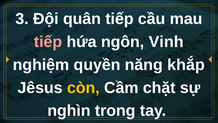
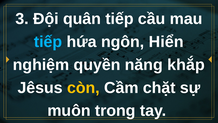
tiếp at (48, 42) colour: pink -> light blue
Vinh: Vinh -> Hiển
nghìn: nghìn -> muôn
